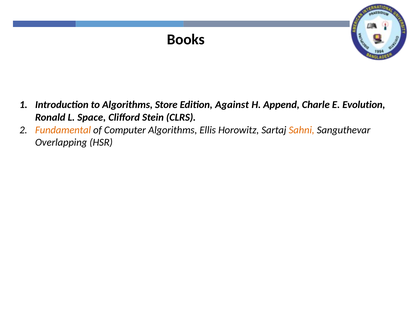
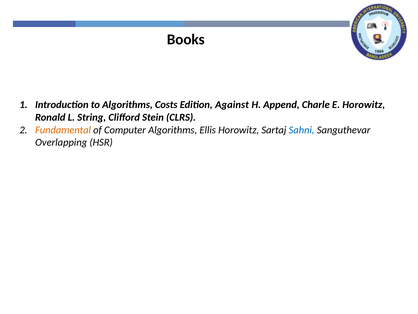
Store: Store -> Costs
E Evolution: Evolution -> Horowitz
Space: Space -> String
Sahni colour: orange -> blue
